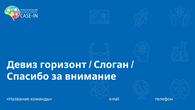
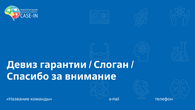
горизонт: горизонт -> гарантии
